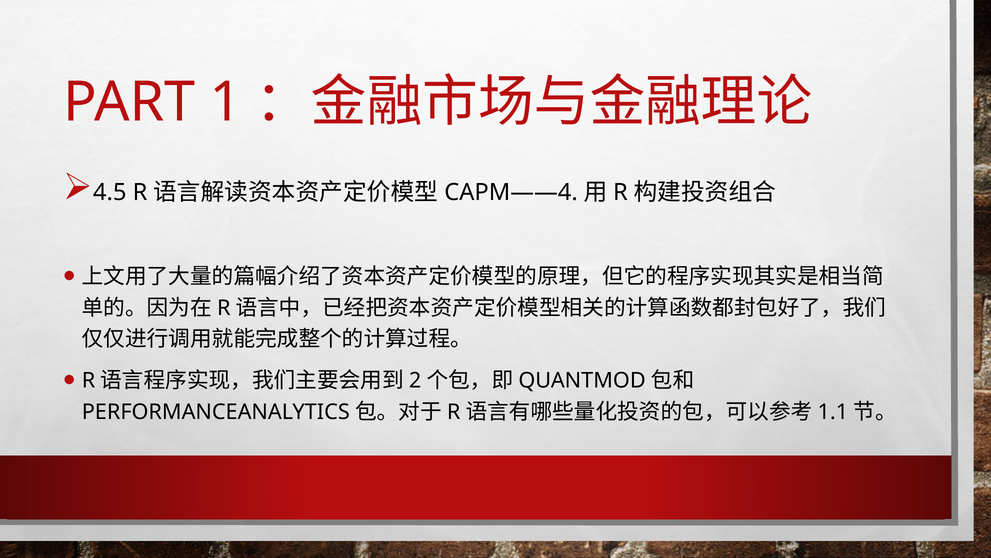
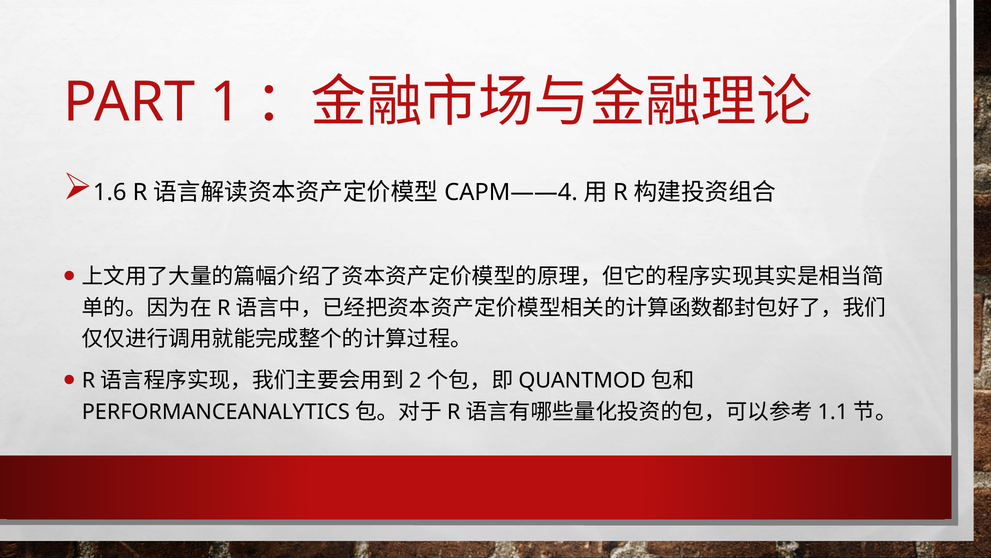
4.5: 4.5 -> 1.6
